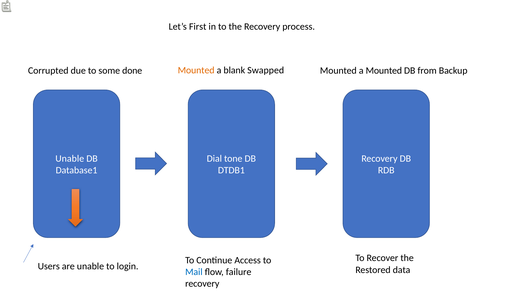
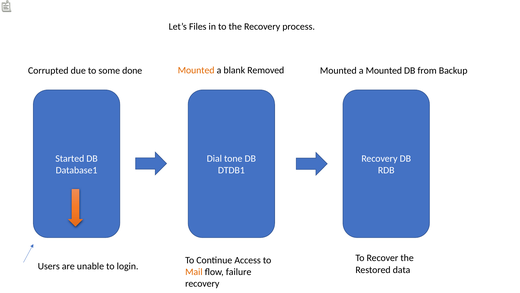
First: First -> Files
Swapped: Swapped -> Removed
Unable at (70, 158): Unable -> Started
Mail colour: blue -> orange
